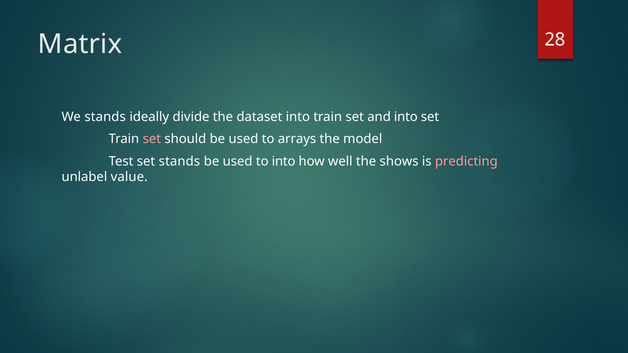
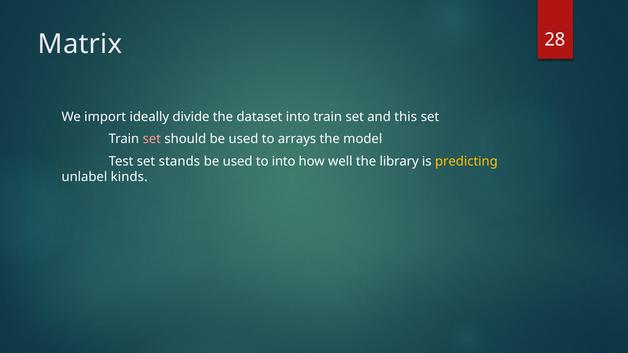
We stands: stands -> import
and into: into -> this
shows: shows -> library
predicting colour: pink -> yellow
value: value -> kinds
